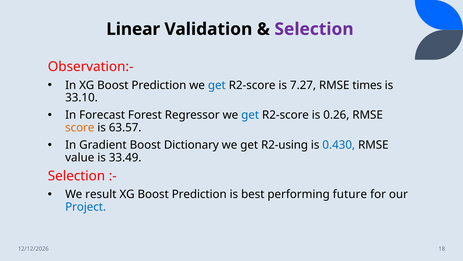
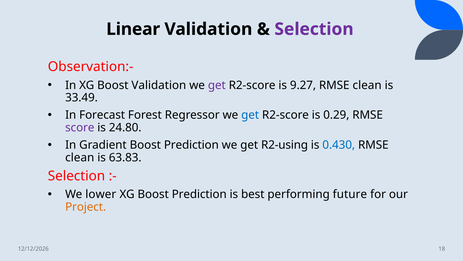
In XG Boost Prediction: Prediction -> Validation
get at (217, 85) colour: blue -> purple
7.27: 7.27 -> 9.27
times at (367, 85): times -> clean
33.10: 33.10 -> 33.49
0.26: 0.26 -> 0.29
score colour: orange -> purple
63.57: 63.57 -> 24.80
Gradient Boost Dictionary: Dictionary -> Prediction
value at (80, 157): value -> clean
33.49: 33.49 -> 63.83
result: result -> lower
Project colour: blue -> orange
